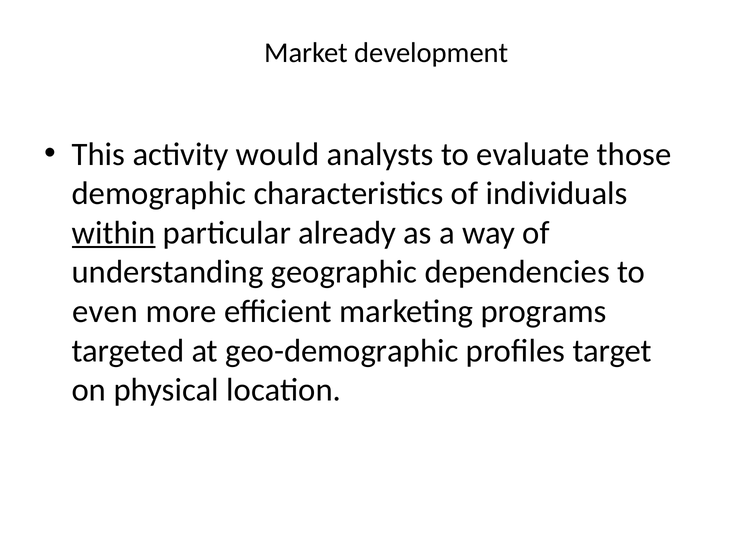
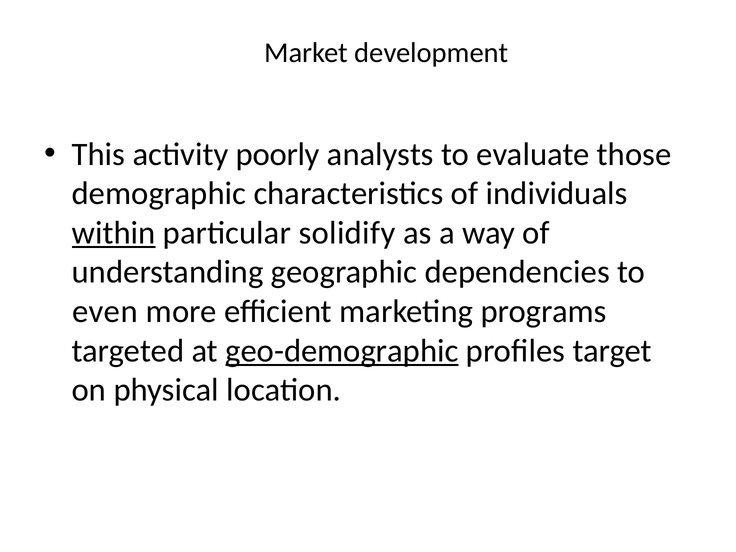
would: would -> poorly
already: already -> solidify
geo-demographic underline: none -> present
